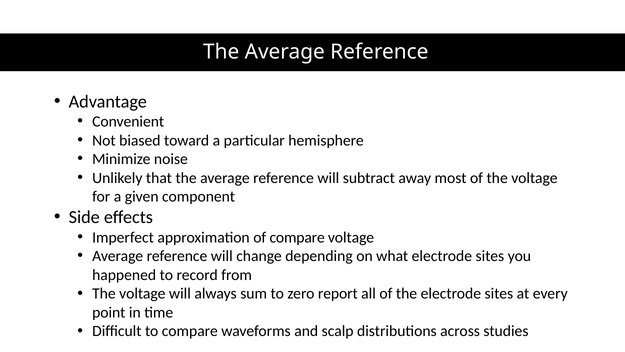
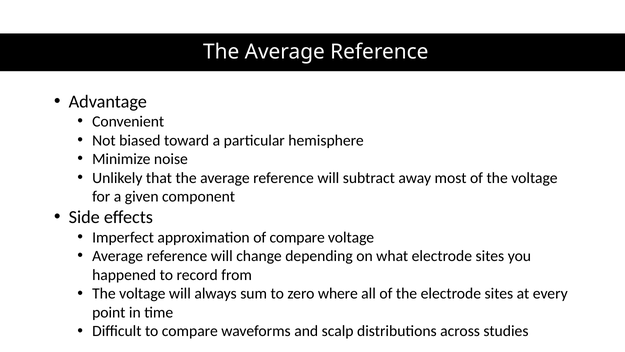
report: report -> where
